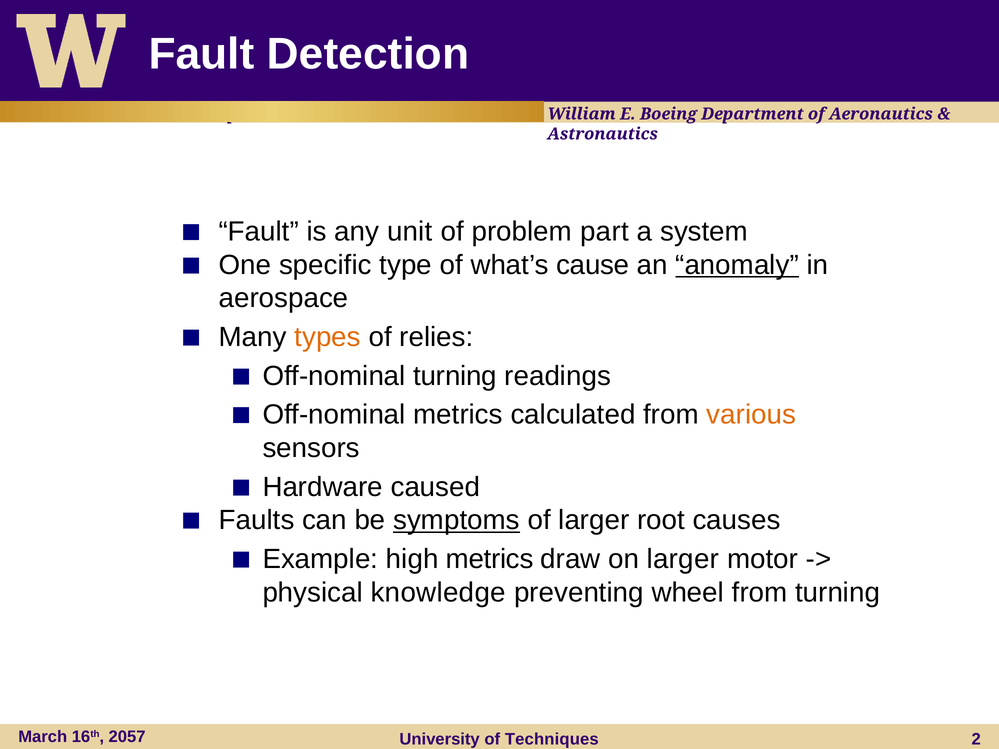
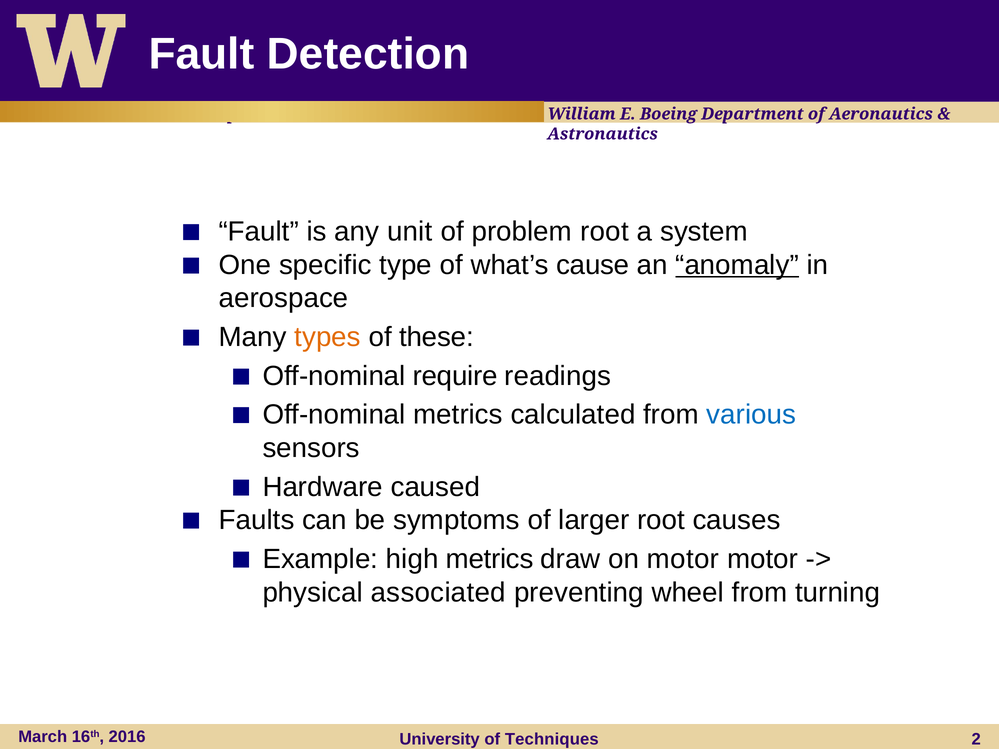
problem part: part -> root
relies: relies -> these
Off-nominal turning: turning -> require
various colour: orange -> blue
symptoms underline: present -> none
on larger: larger -> motor
knowledge: knowledge -> associated
2057: 2057 -> 2016
